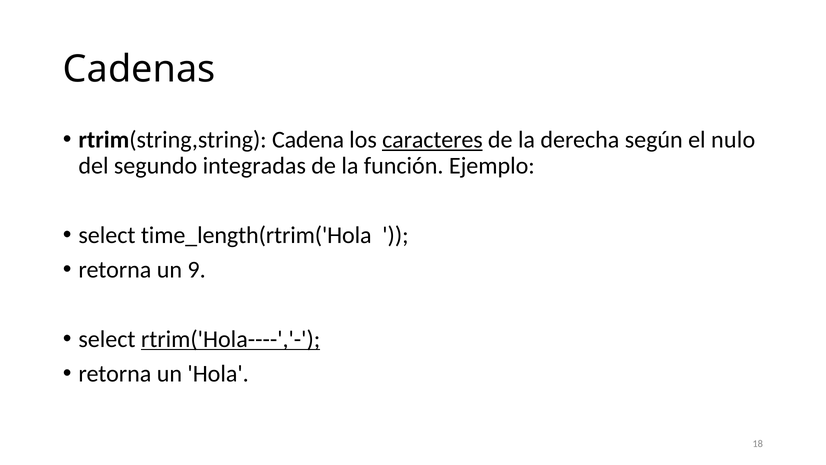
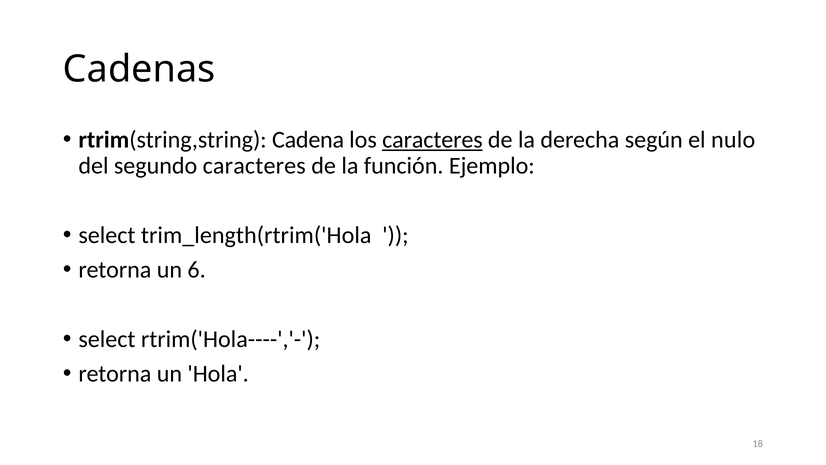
segundo integradas: integradas -> caracteres
time_length(rtrim('Hola: time_length(rtrim('Hola -> trim_length(rtrim('Hola
9: 9 -> 6
rtrim('Hola----','- underline: present -> none
